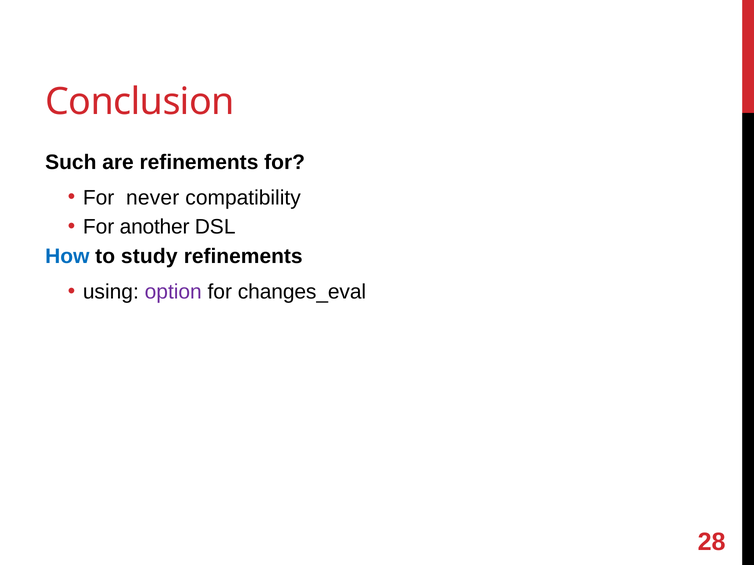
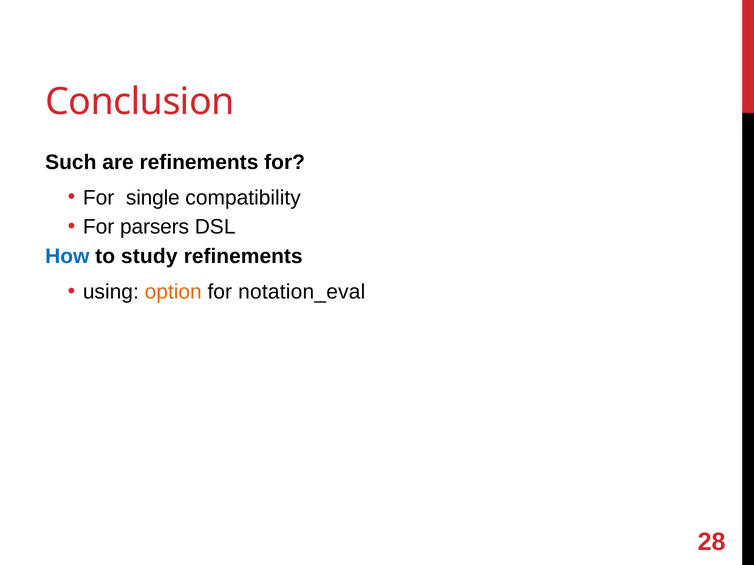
never: never -> single
another: another -> parsers
option colour: purple -> orange
changes_eval: changes_eval -> notation_eval
